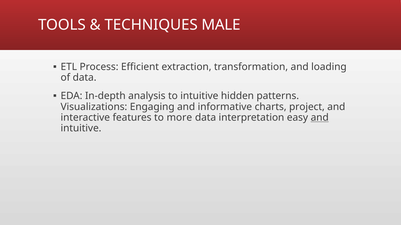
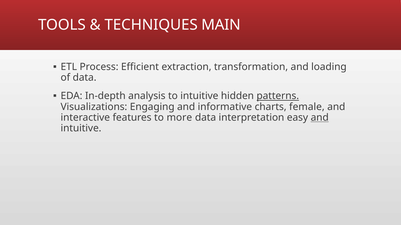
MALE: MALE -> MAIN
patterns underline: none -> present
project: project -> female
